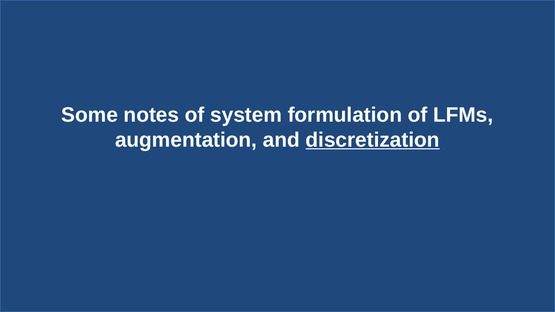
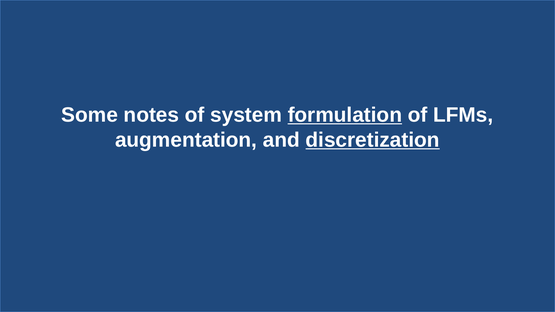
formulation underline: none -> present
